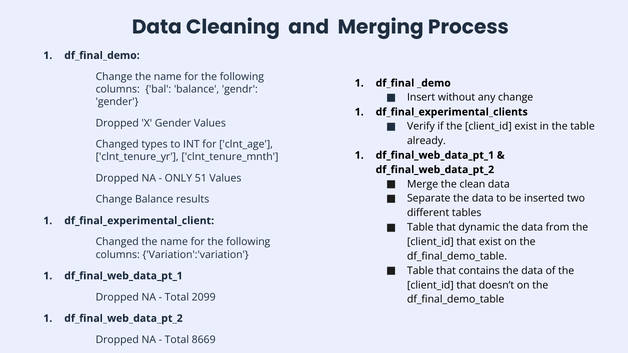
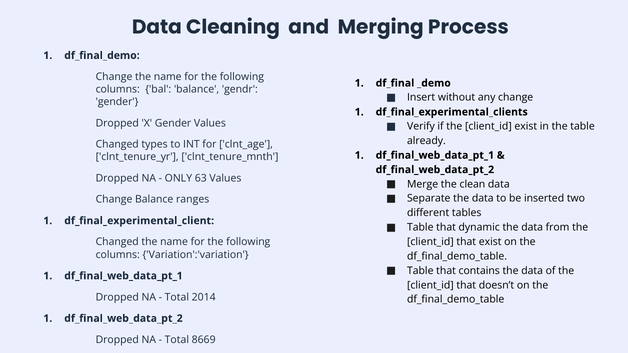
51: 51 -> 63
results: results -> ranges
2099: 2099 -> 2014
